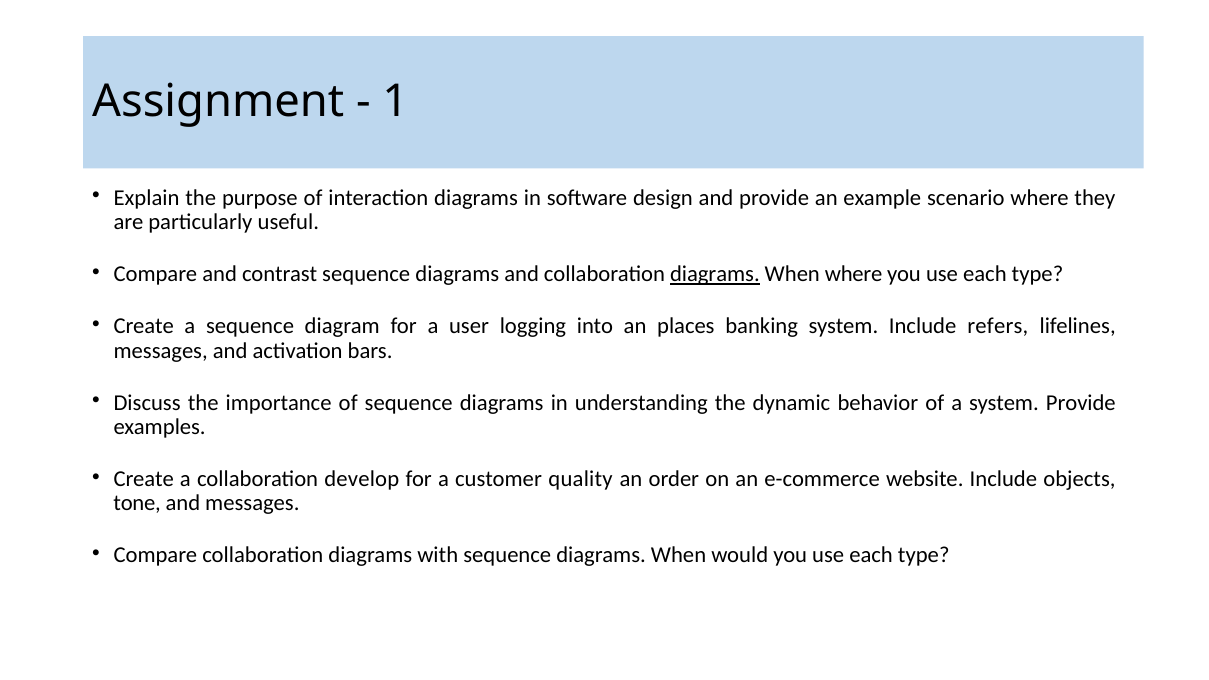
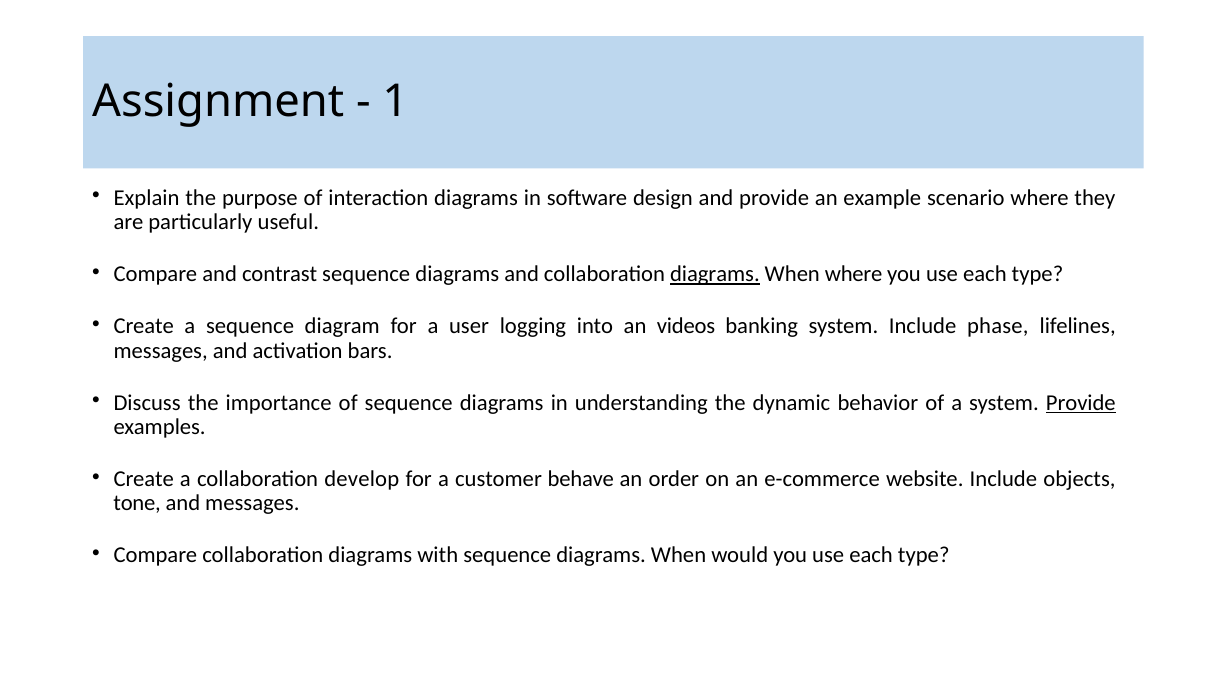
places: places -> videos
refers: refers -> phase
Provide at (1081, 403) underline: none -> present
quality: quality -> behave
